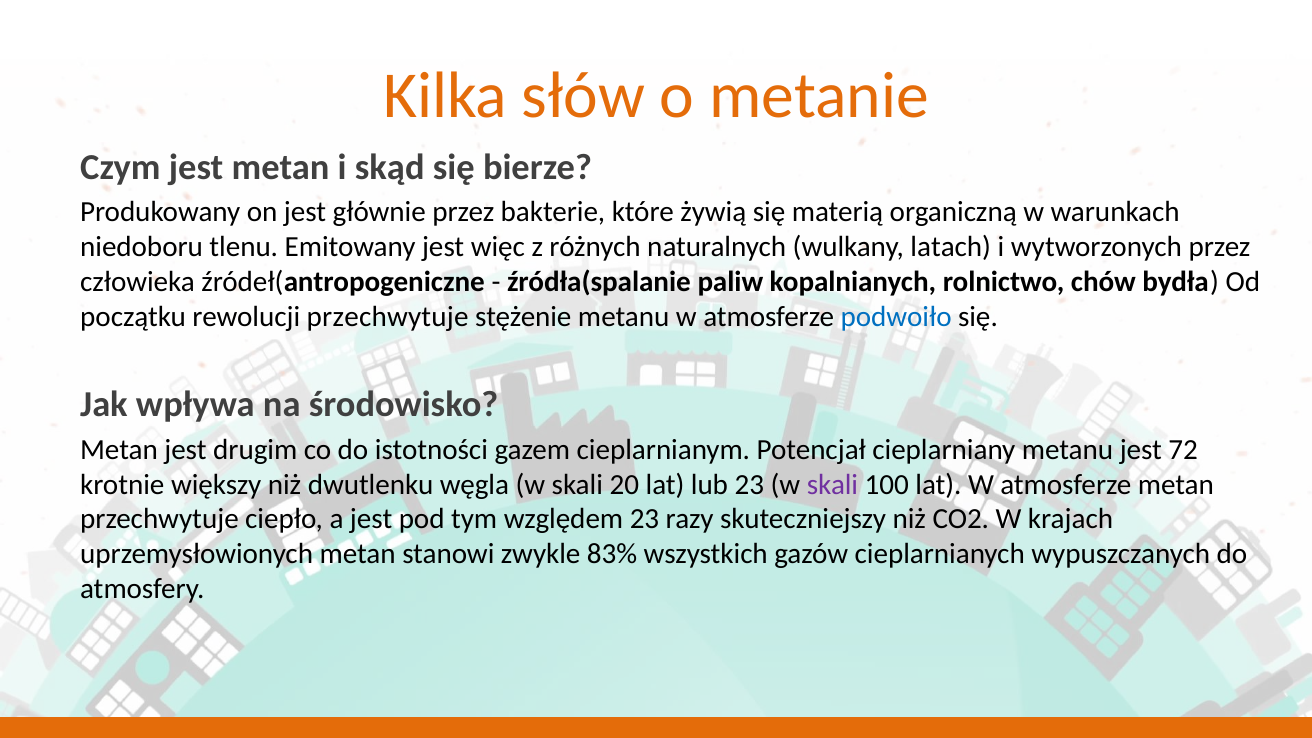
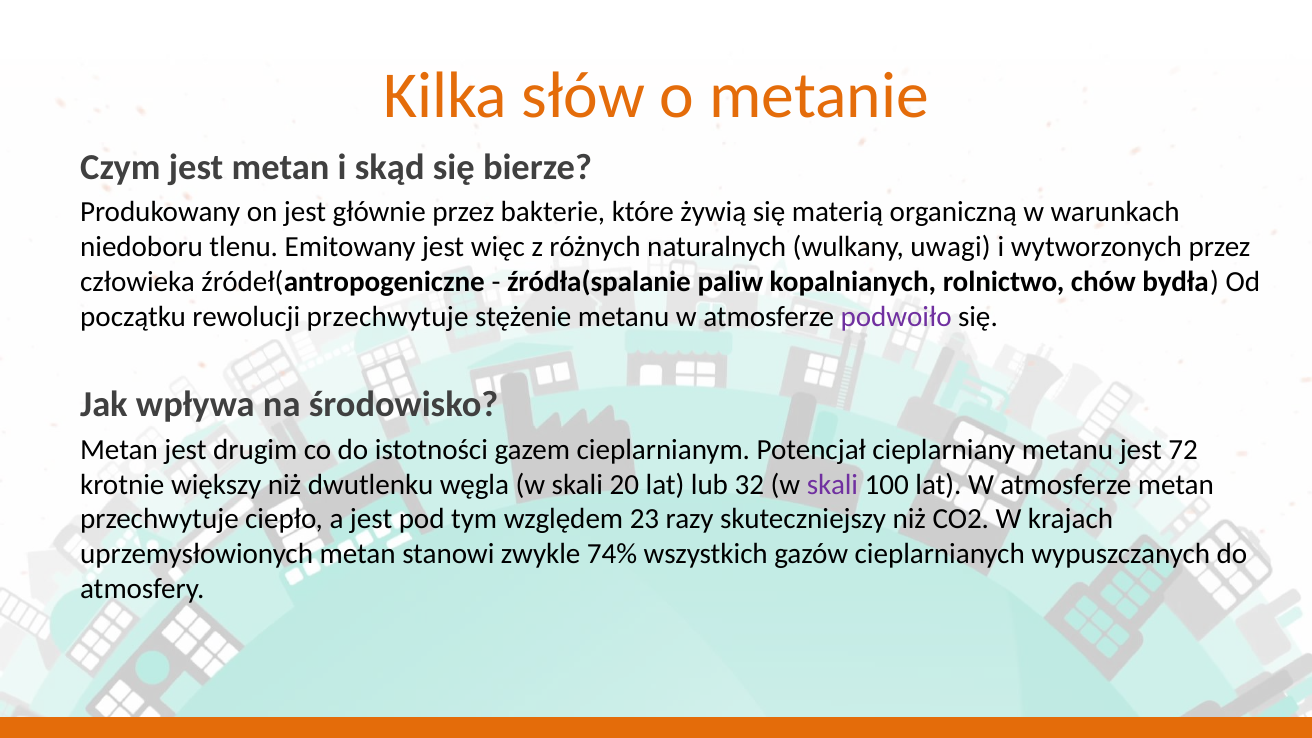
latach: latach -> uwagi
podwoiło colour: blue -> purple
lub 23: 23 -> 32
83%: 83% -> 74%
